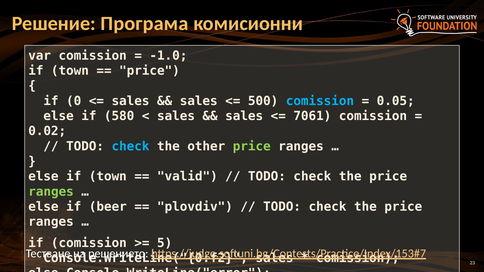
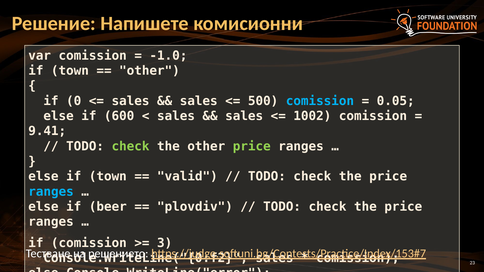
Програма: Програма -> Напишете
price at (149, 71): price -> other
580: 580 -> 600
7061: 7061 -> 1002
0.02: 0.02 -> 9.41
check at (131, 146) colour: light blue -> light green
ranges at (51, 192) colour: light green -> light blue
5: 5 -> 3
